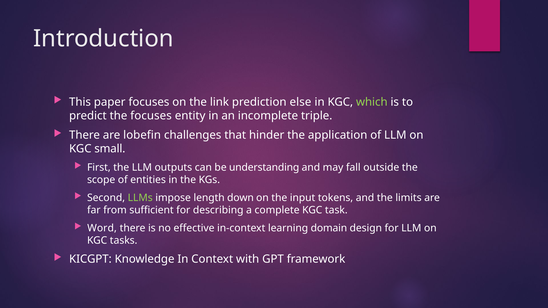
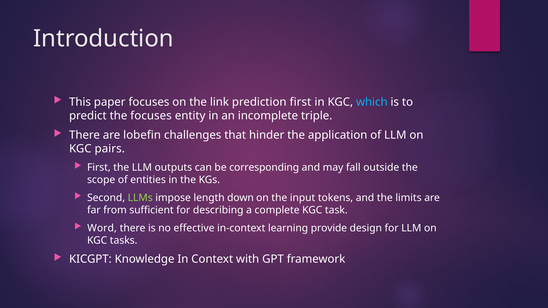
prediction else: else -> first
which colour: light green -> light blue
small: small -> pairs
understanding: understanding -> corresponding
domain: domain -> provide
